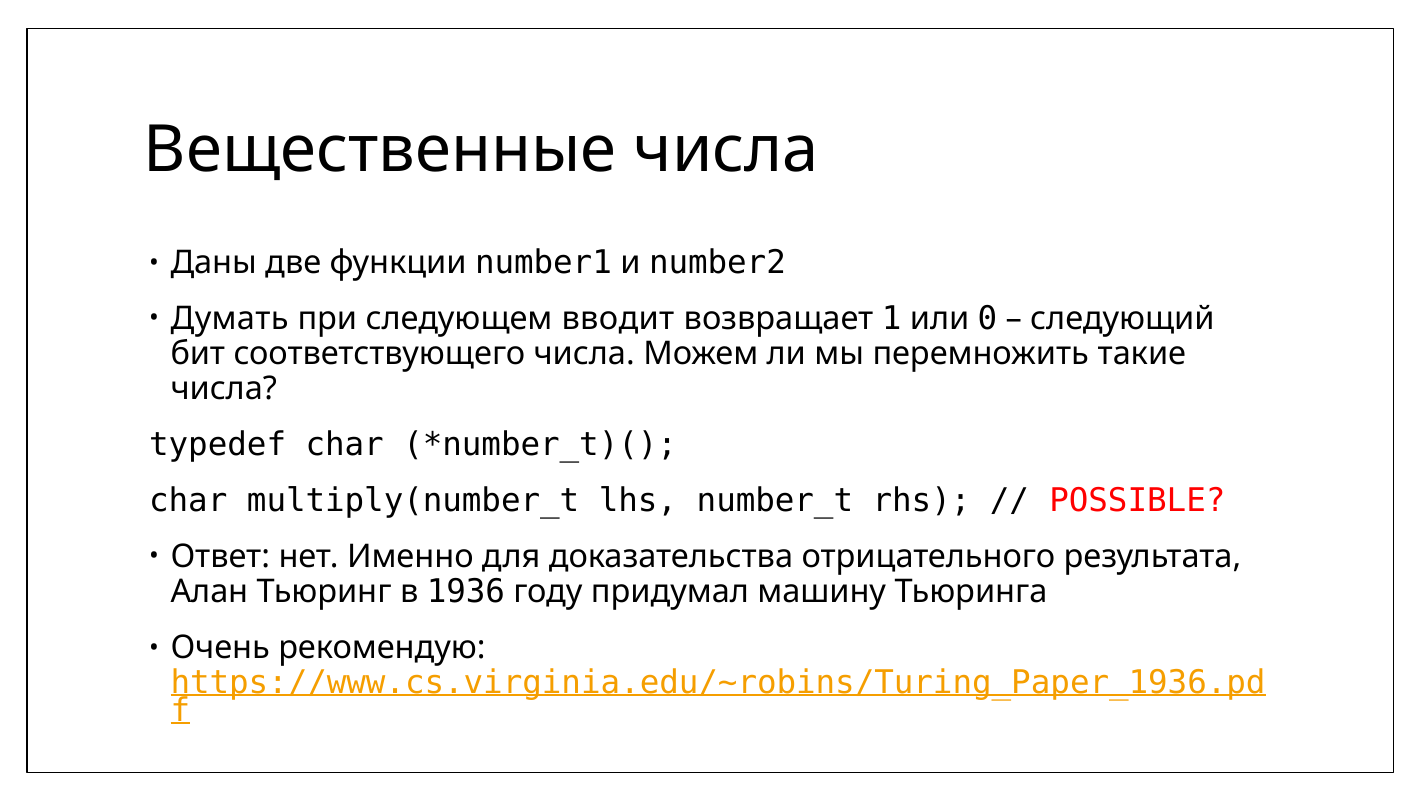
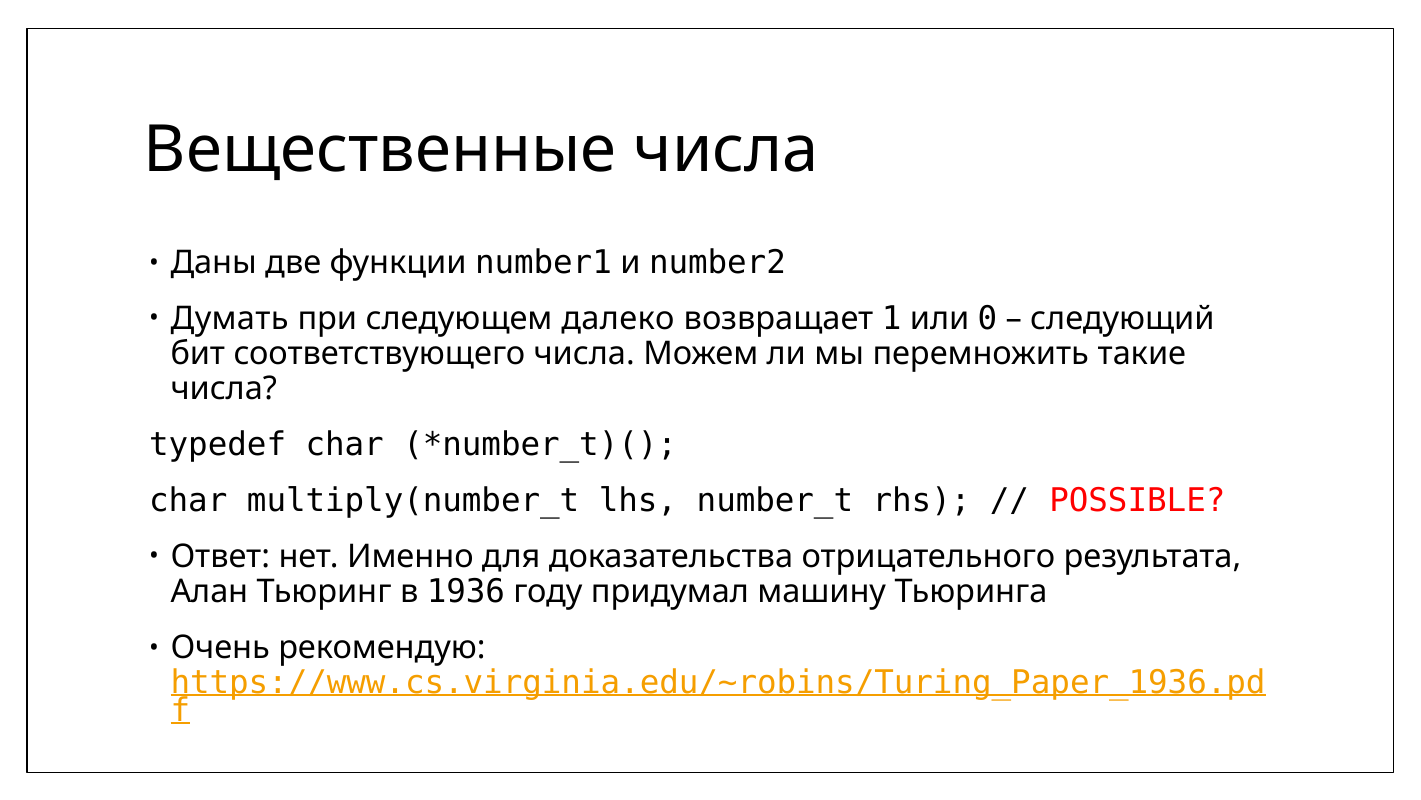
вводит: вводит -> далеко
